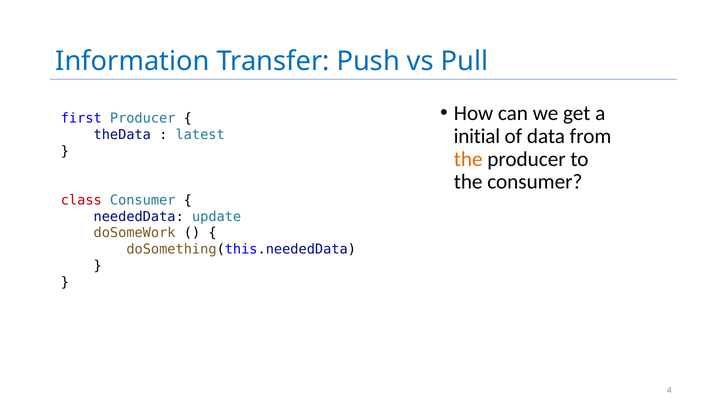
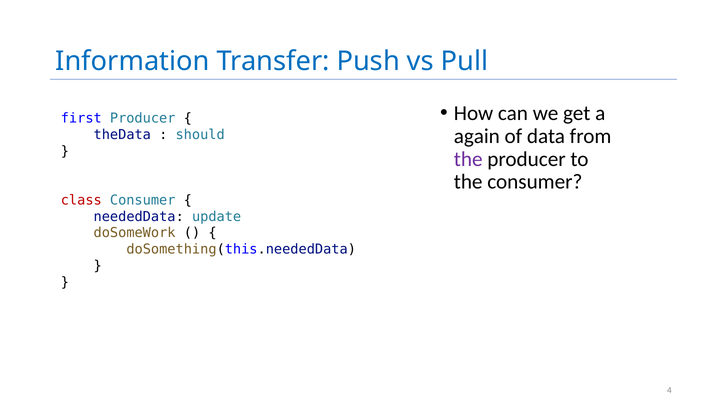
initial: initial -> again
latest: latest -> should
the at (468, 159) colour: orange -> purple
